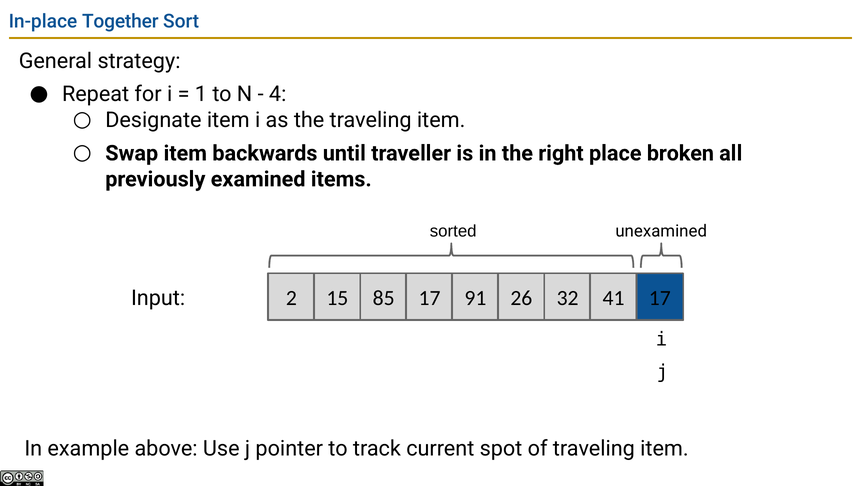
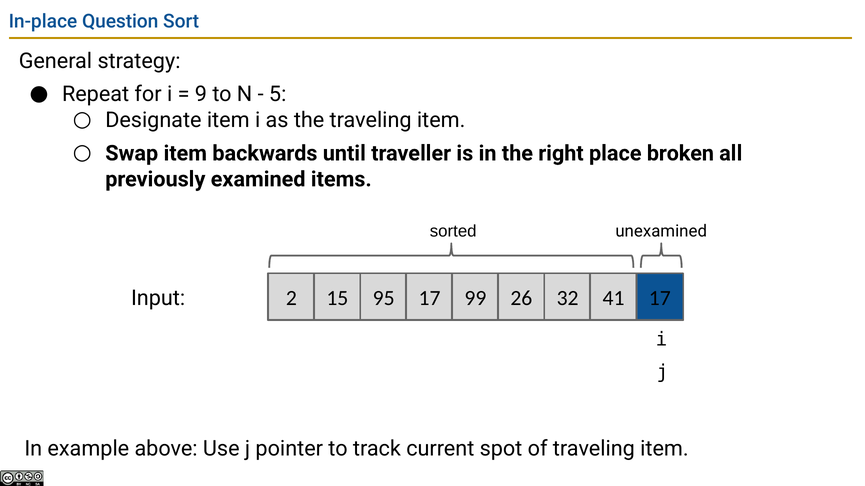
Together: Together -> Question
1: 1 -> 9
4: 4 -> 5
85: 85 -> 95
91: 91 -> 99
